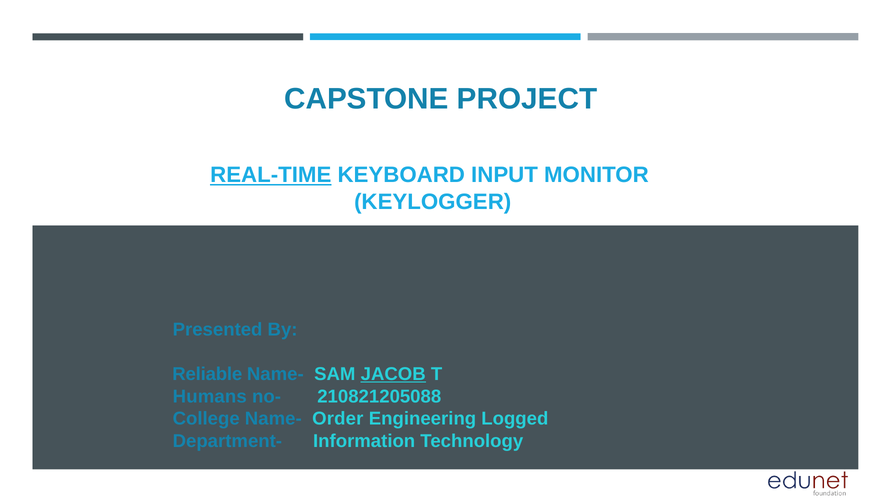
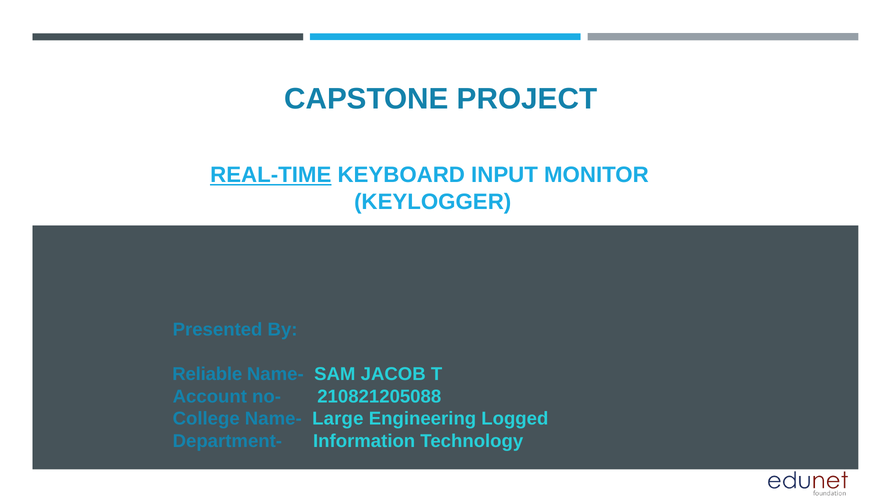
JACOB underline: present -> none
Humans: Humans -> Account
Order: Order -> Large
